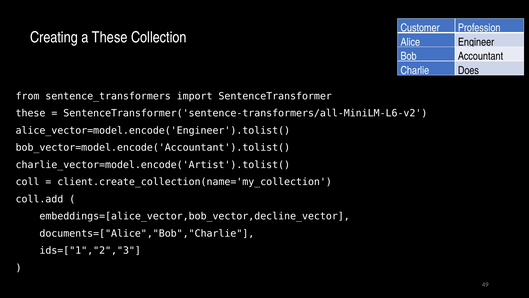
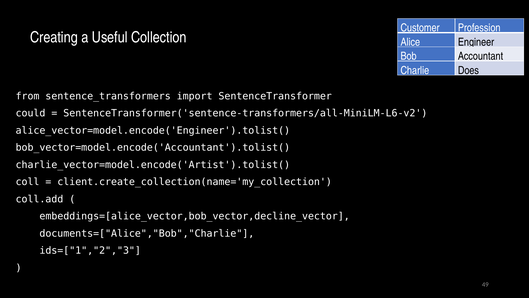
a These: These -> Useful
these at (31, 113): these -> could
